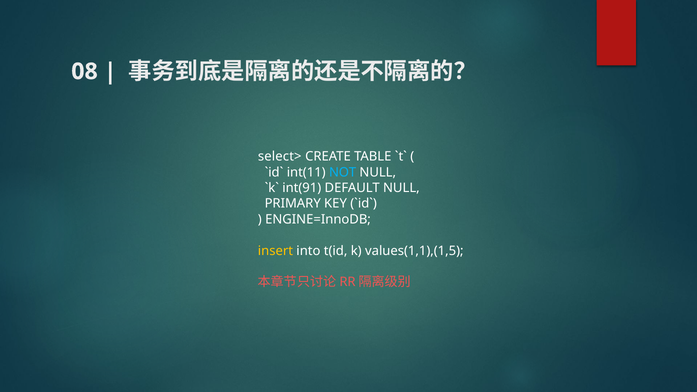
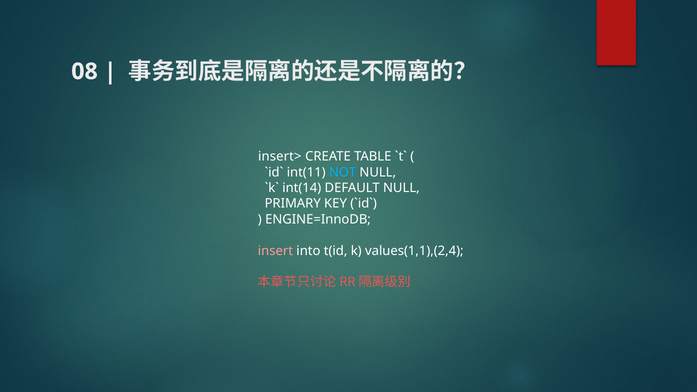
select>: select> -> insert>
int(91: int(91 -> int(14
insert colour: yellow -> pink
values(1,1),(1,5: values(1,1),(1,5 -> values(1,1),(2,4
